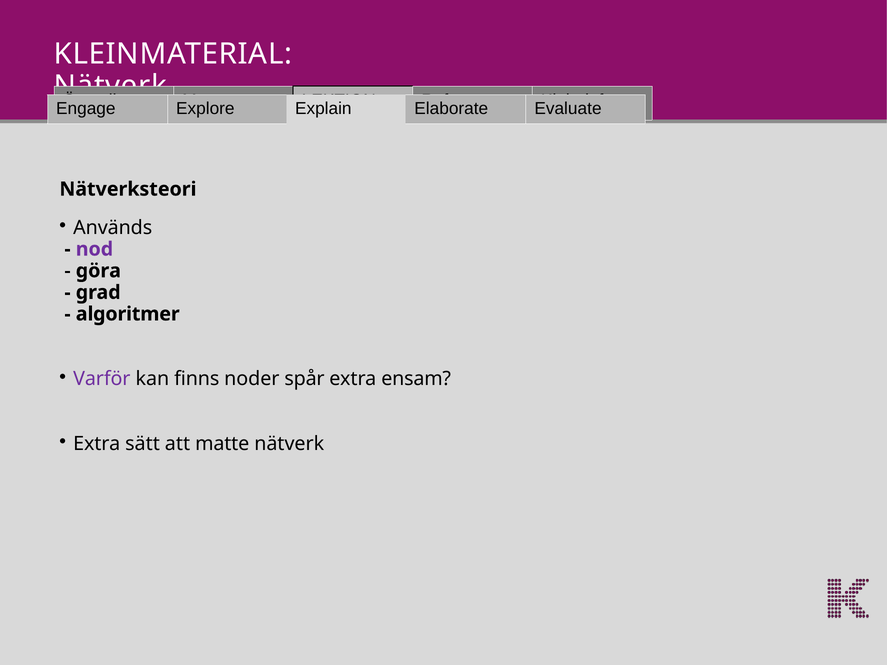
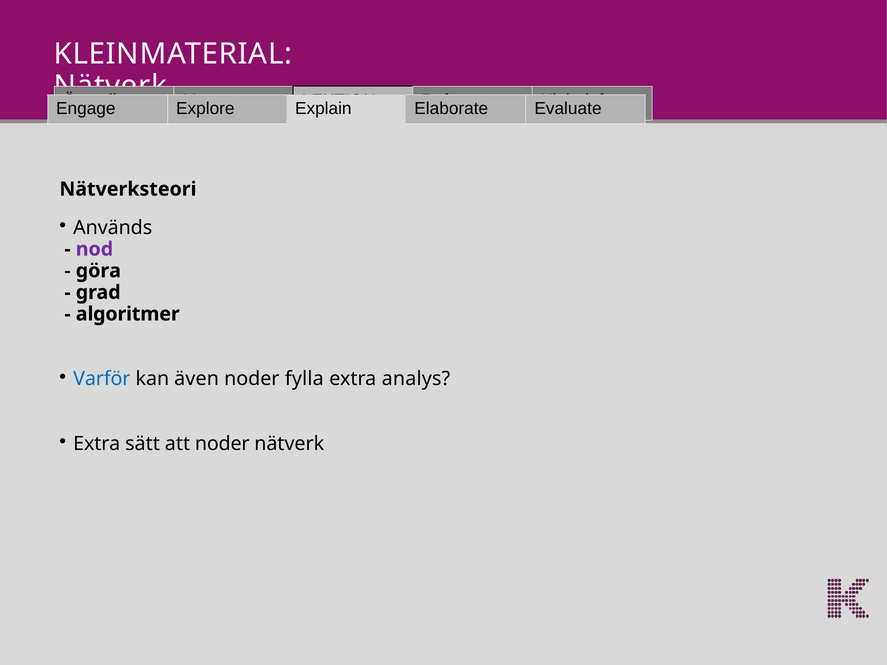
Varför colour: purple -> blue
finns: finns -> även
spår: spår -> fylla
ensam: ensam -> analys
att matte: matte -> noder
